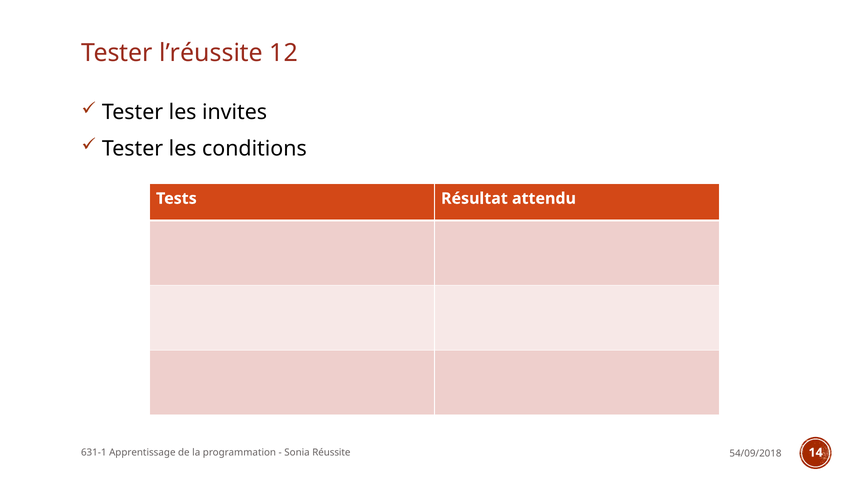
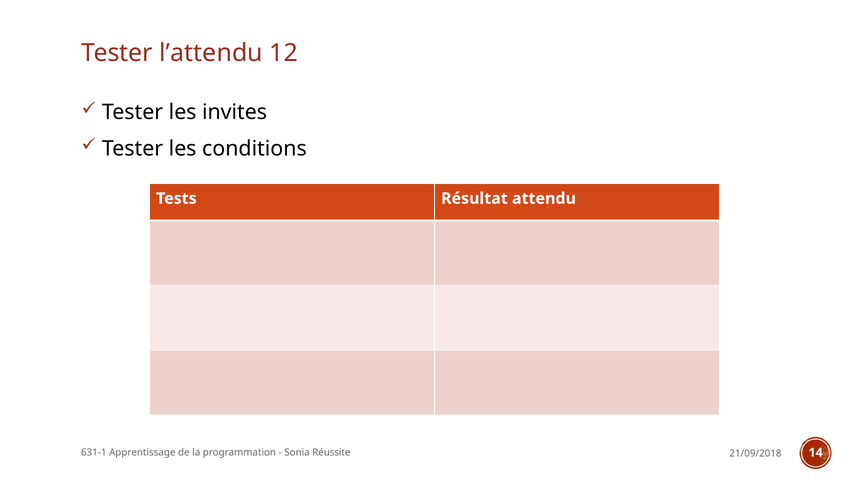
l’réussite: l’réussite -> l’attendu
54/09/2018: 54/09/2018 -> 21/09/2018
